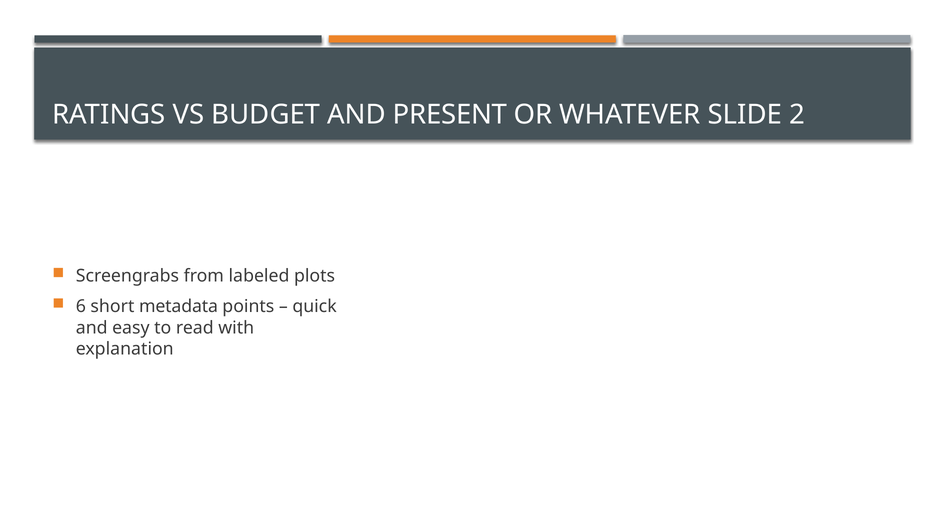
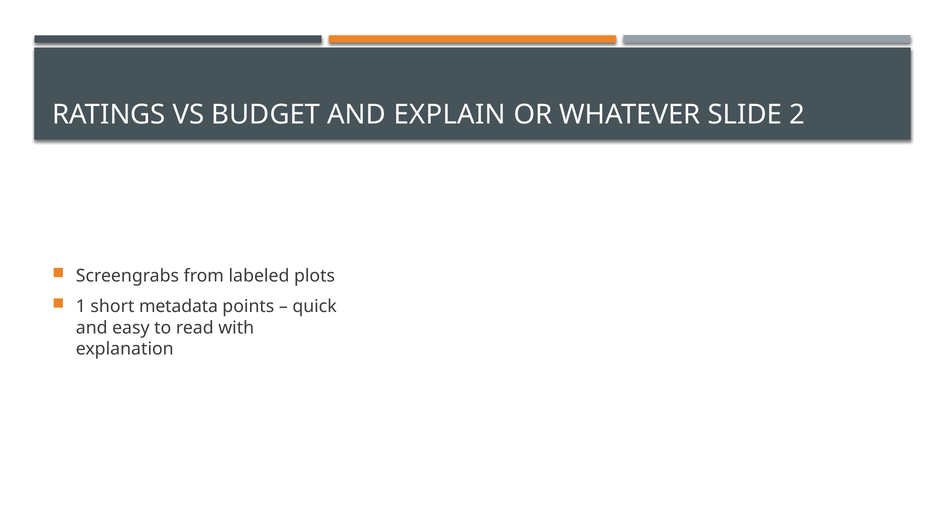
PRESENT: PRESENT -> EXPLAIN
6: 6 -> 1
